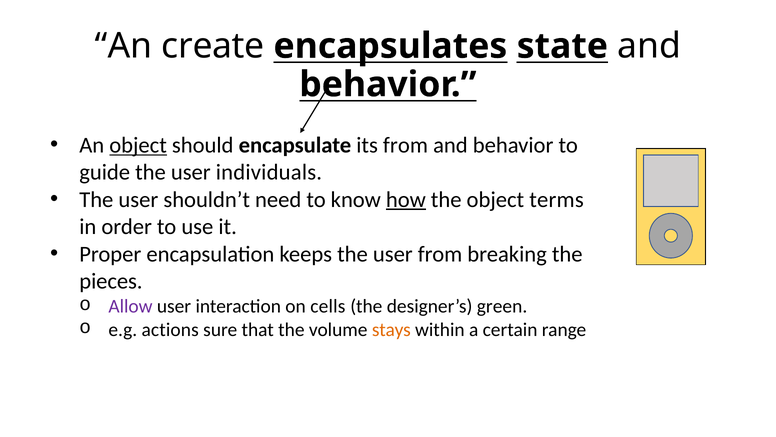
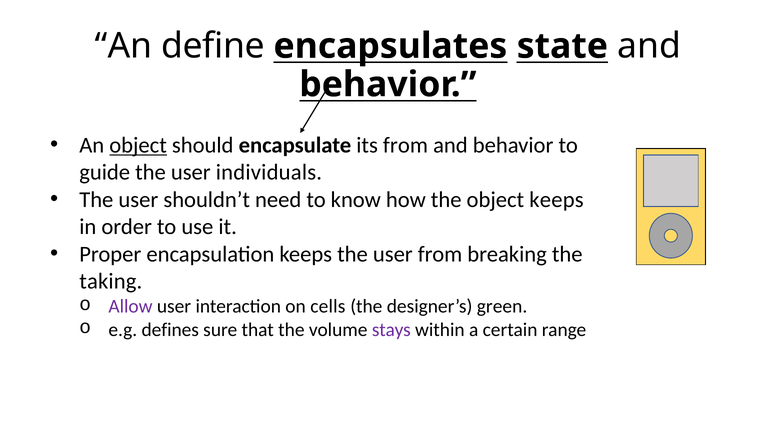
create: create -> define
how underline: present -> none
object terms: terms -> keeps
pieces: pieces -> taking
actions: actions -> defines
stays colour: orange -> purple
